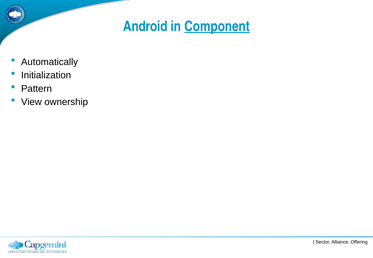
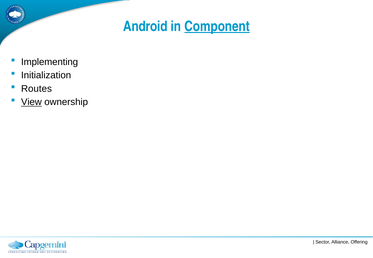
Automatically: Automatically -> Implementing
Pattern: Pattern -> Routes
View underline: none -> present
